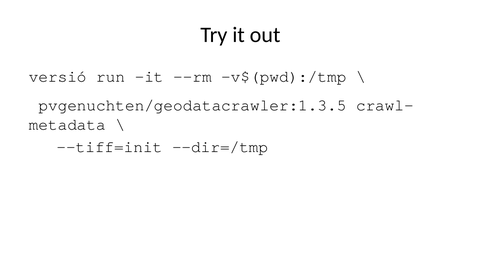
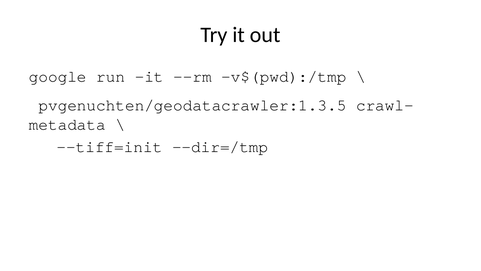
versió: versió -> google
